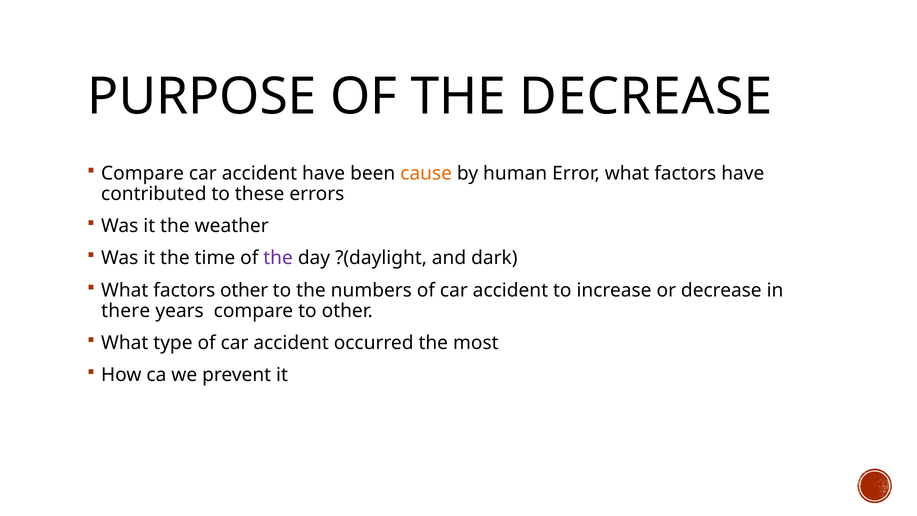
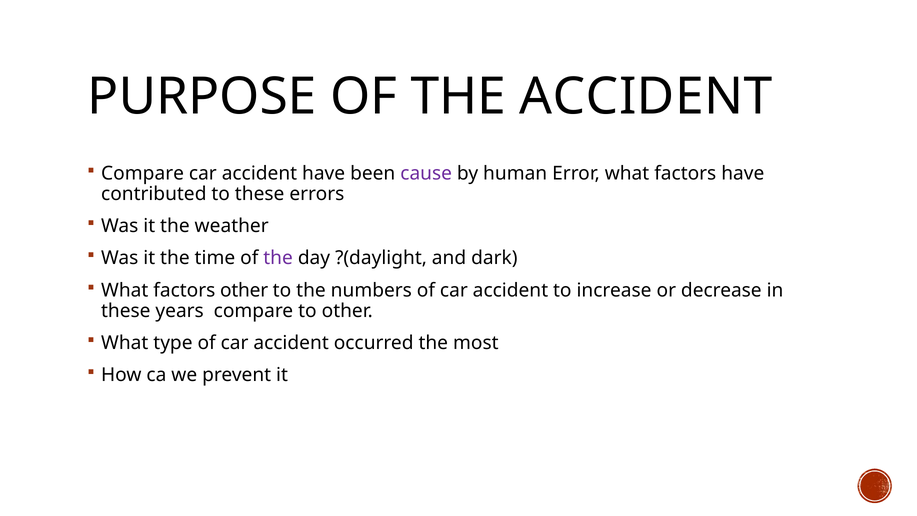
THE DECREASE: DECREASE -> ACCIDENT
cause colour: orange -> purple
there at (126, 311): there -> these
